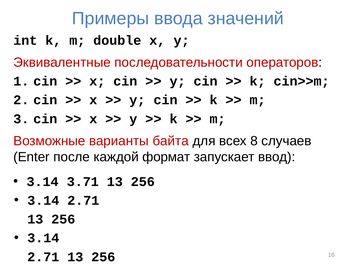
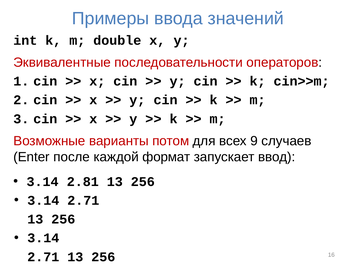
байта: байта -> потом
8: 8 -> 9
3.71: 3.71 -> 2.81
